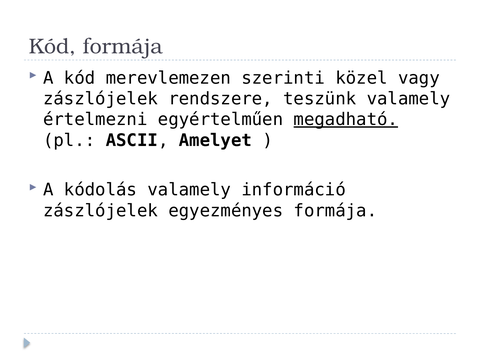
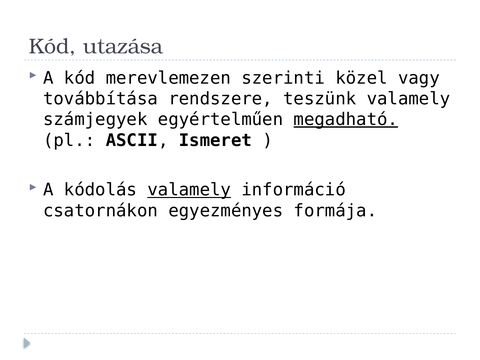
Kód formája: formája -> utazása
zászlójelek at (101, 99): zászlójelek -> továbbítása
értelmezni: értelmezni -> számjegyek
Amelyet: Amelyet -> Ismeret
valamely at (189, 190) underline: none -> present
zászlójelek at (101, 211): zászlójelek -> csatornákon
